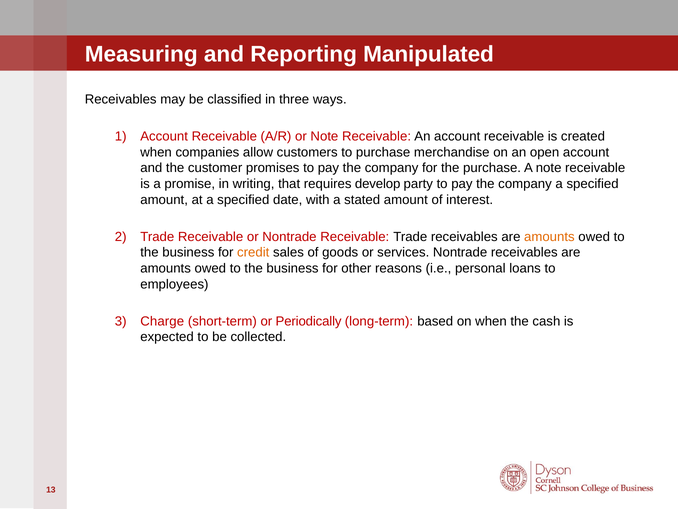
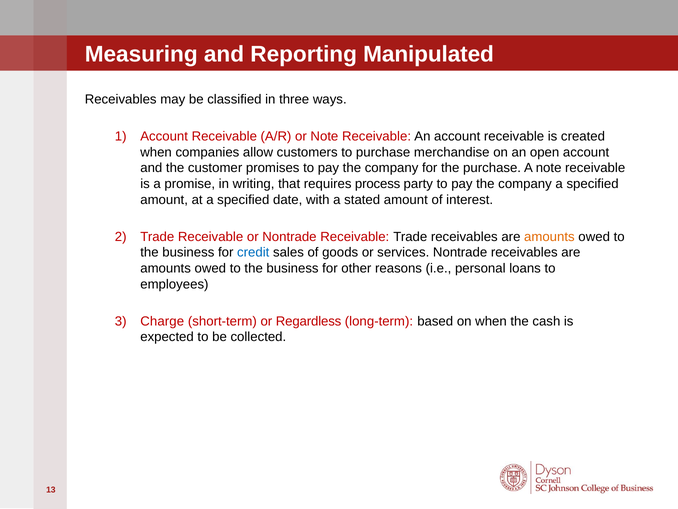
develop: develop -> process
credit colour: orange -> blue
Periodically: Periodically -> Regardless
